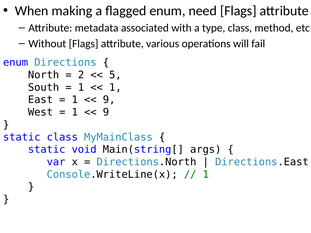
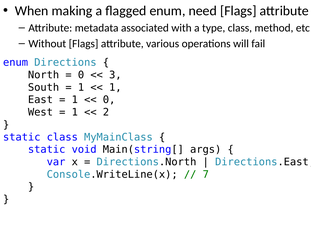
2 at (81, 75): 2 -> 0
5: 5 -> 3
9 at (109, 100): 9 -> 0
9 at (106, 112): 9 -> 2
1 at (206, 175): 1 -> 7
